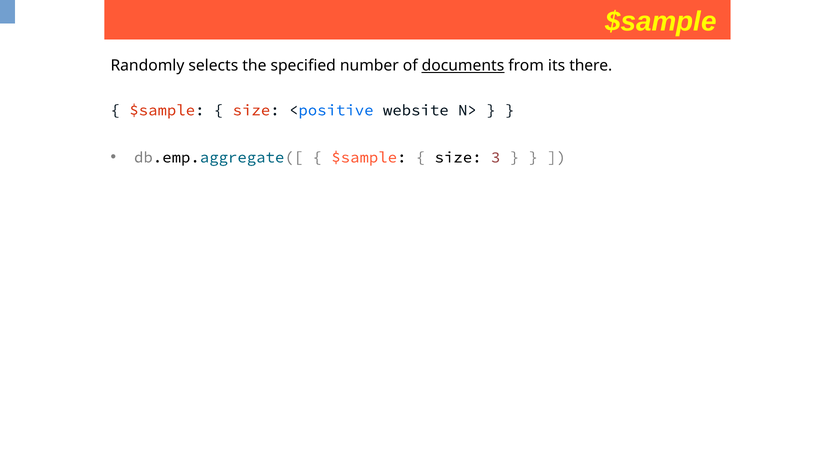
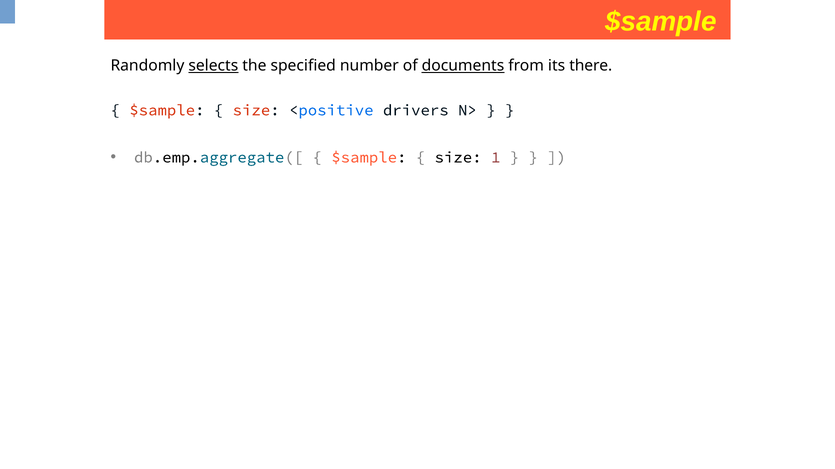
selects underline: none -> present
website: website -> drivers
3: 3 -> 1
